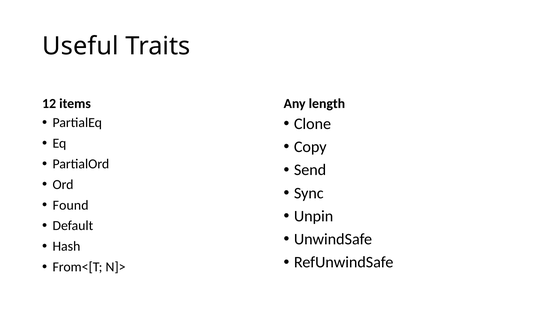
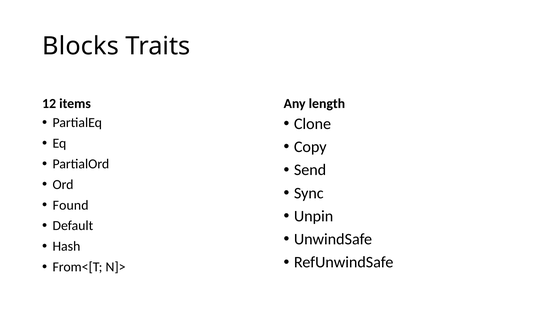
Useful: Useful -> Blocks
